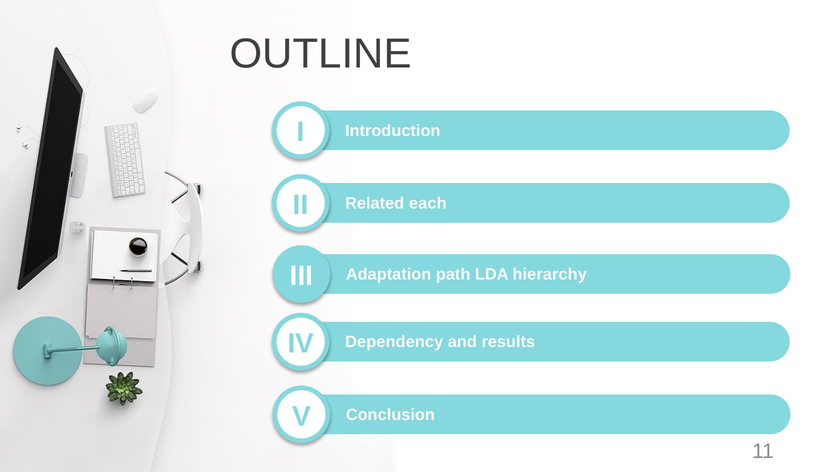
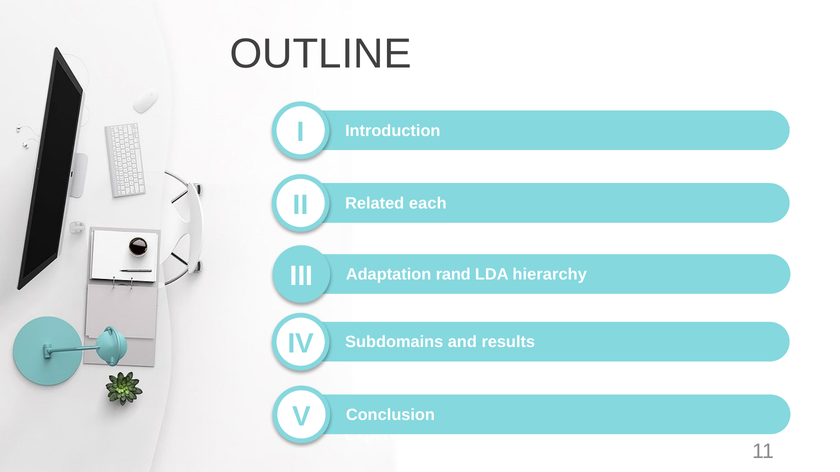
path: path -> rand
Dependency: Dependency -> Subdomains
